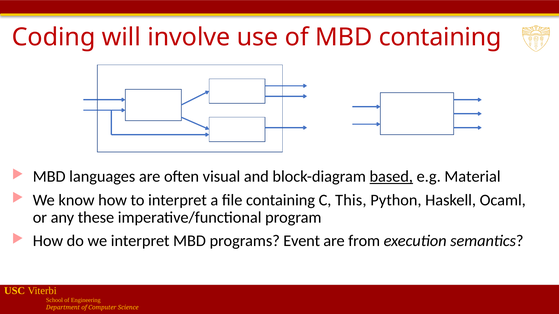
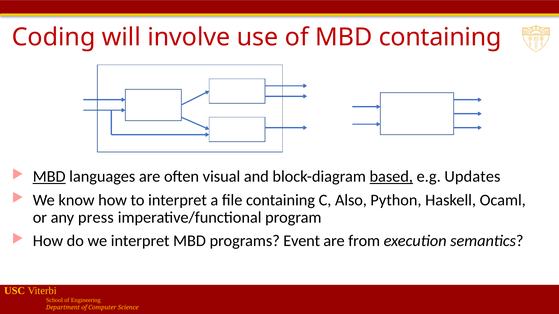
MBD at (49, 177) underline: none -> present
Material: Material -> Updates
This: This -> Also
these: these -> press
